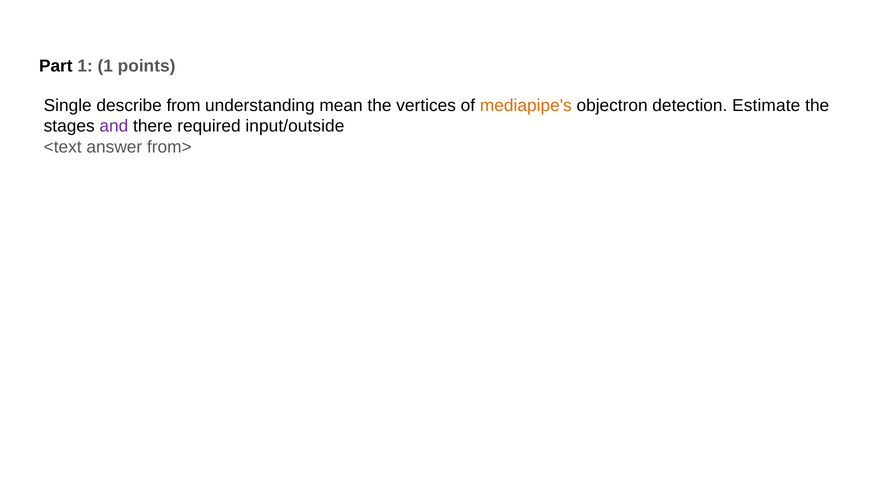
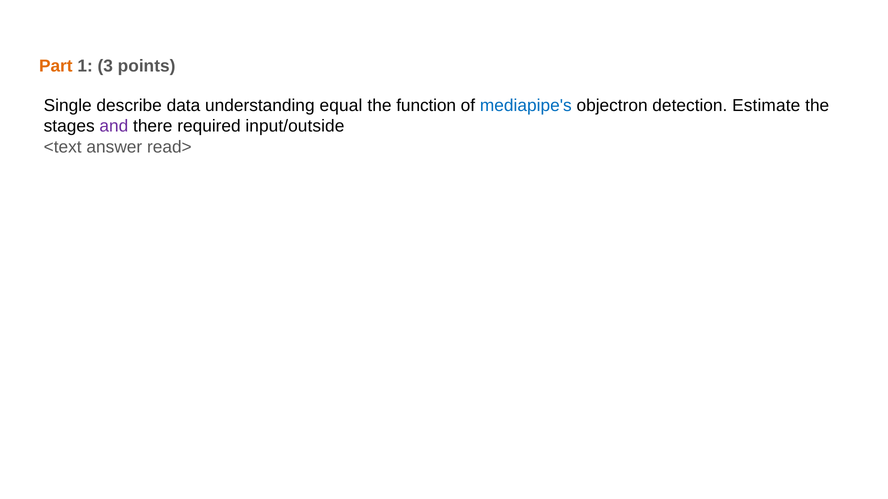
Part colour: black -> orange
1 1: 1 -> 3
from: from -> data
mean: mean -> equal
vertices: vertices -> function
mediapipe's colour: orange -> blue
from>: from> -> read>
